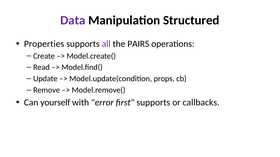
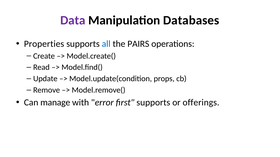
Structured: Structured -> Databases
all colour: purple -> blue
yourself: yourself -> manage
callbacks: callbacks -> offerings
